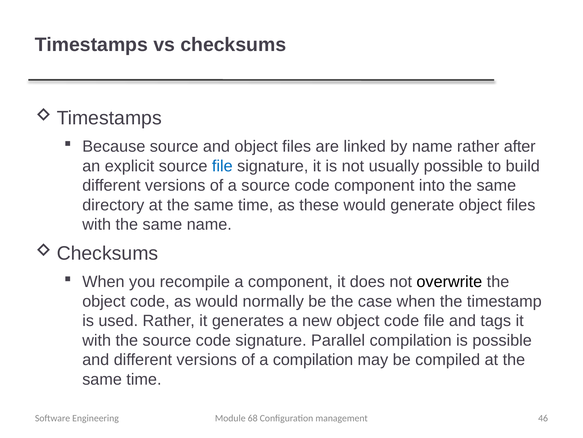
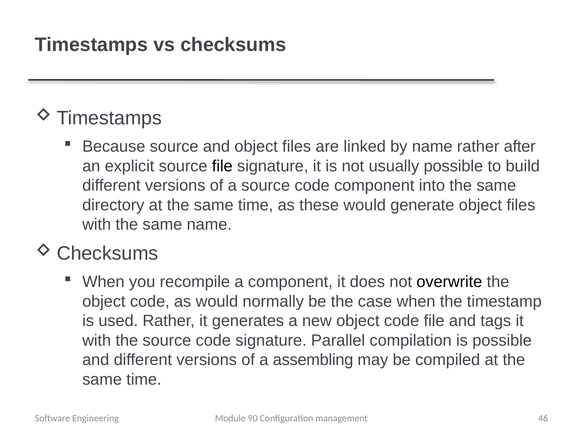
file at (222, 166) colour: blue -> black
a compilation: compilation -> assembling
68: 68 -> 90
